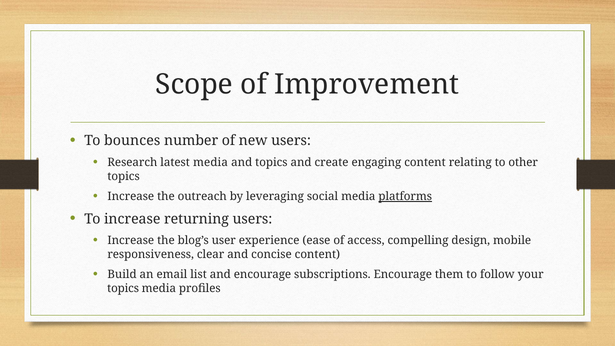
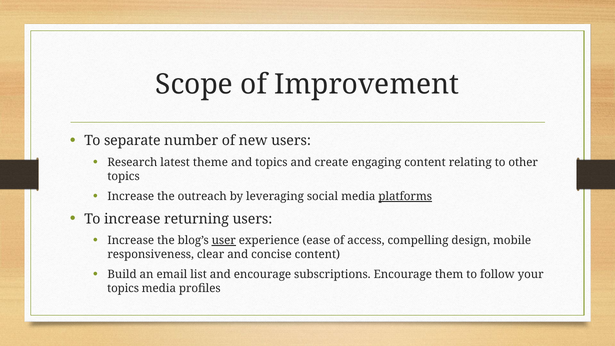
bounces: bounces -> separate
latest media: media -> theme
user underline: none -> present
